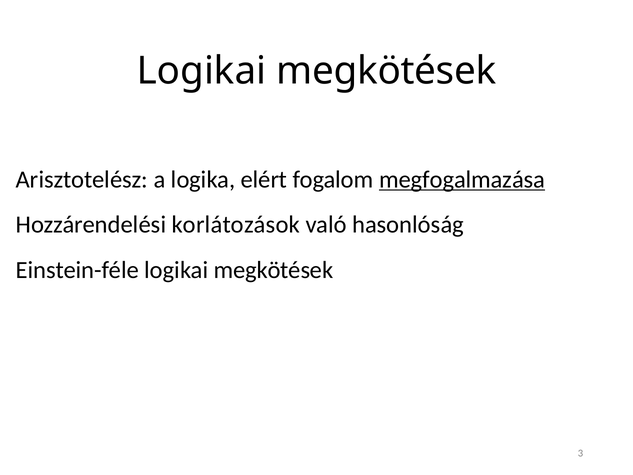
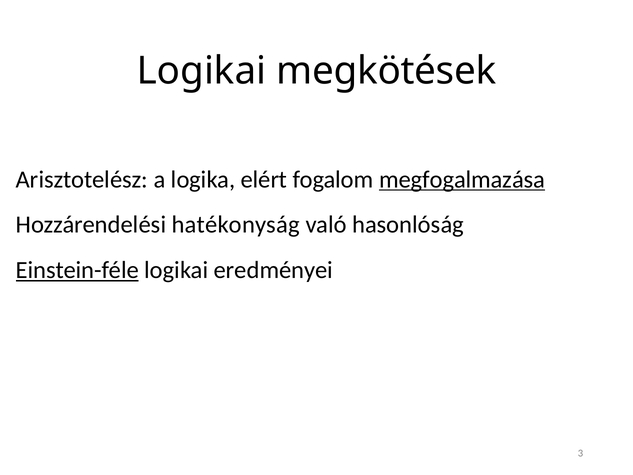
korlátozások: korlátozások -> hatékonyság
Einstein-féle underline: none -> present
megkötések at (273, 270): megkötések -> eredményei
